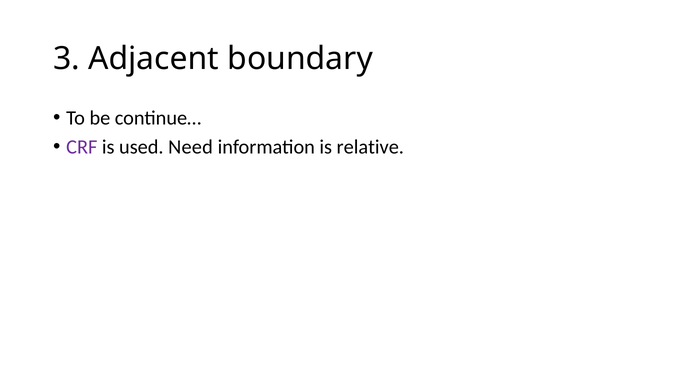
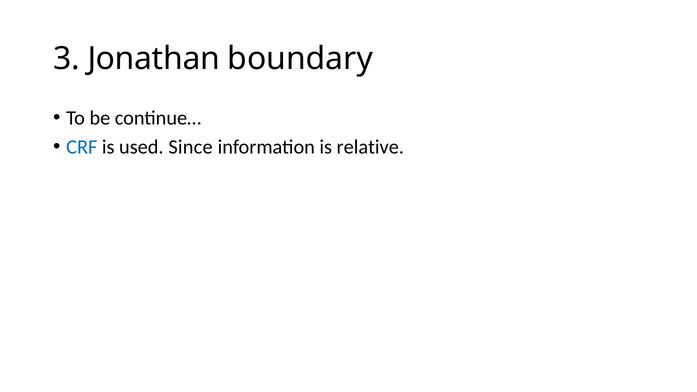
Adjacent: Adjacent -> Jonathan
CRF colour: purple -> blue
Need: Need -> Since
